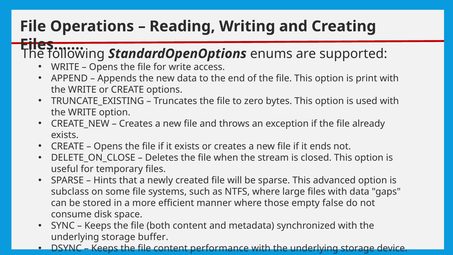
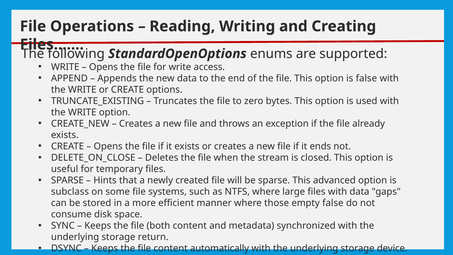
is print: print -> false
buffer: buffer -> return
performance: performance -> automatically
